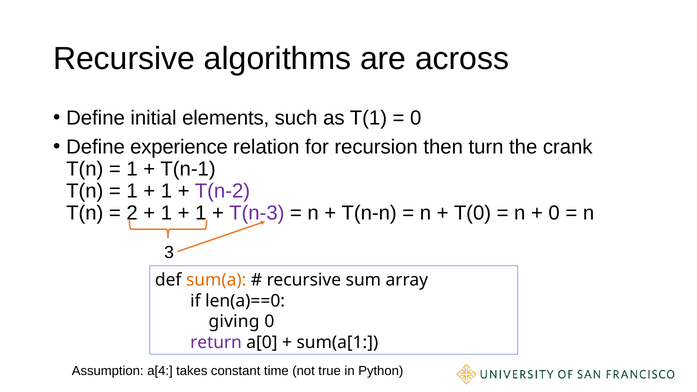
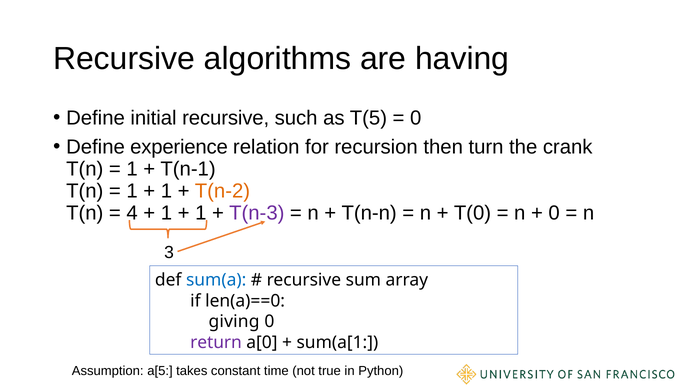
across: across -> having
initial elements: elements -> recursive
T(1: T(1 -> T(5
T(n-2 colour: purple -> orange
2: 2 -> 4
sum(a colour: orange -> blue
a[4: a[4 -> a[5
